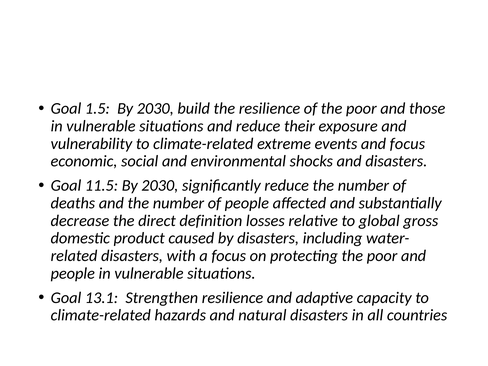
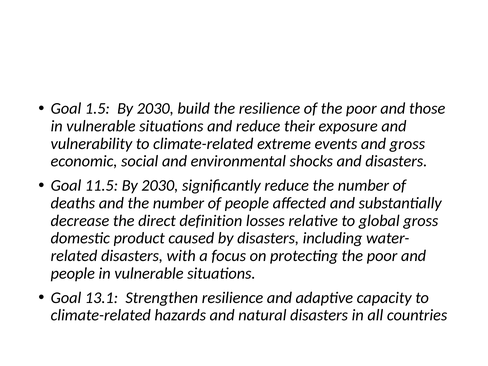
and focus: focus -> gross
